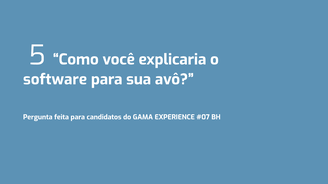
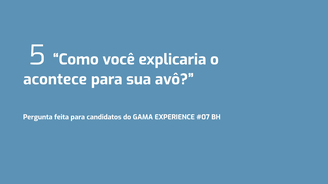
software: software -> acontece
